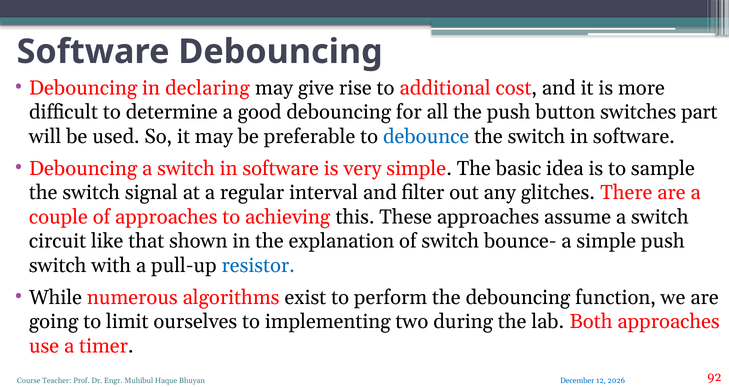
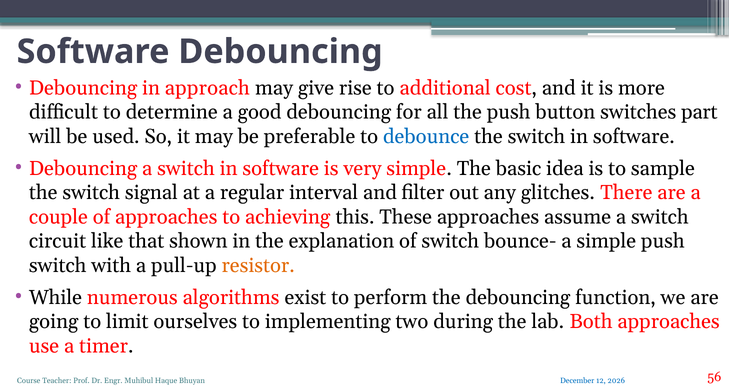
declaring: declaring -> approach
resistor colour: blue -> orange
92: 92 -> 56
